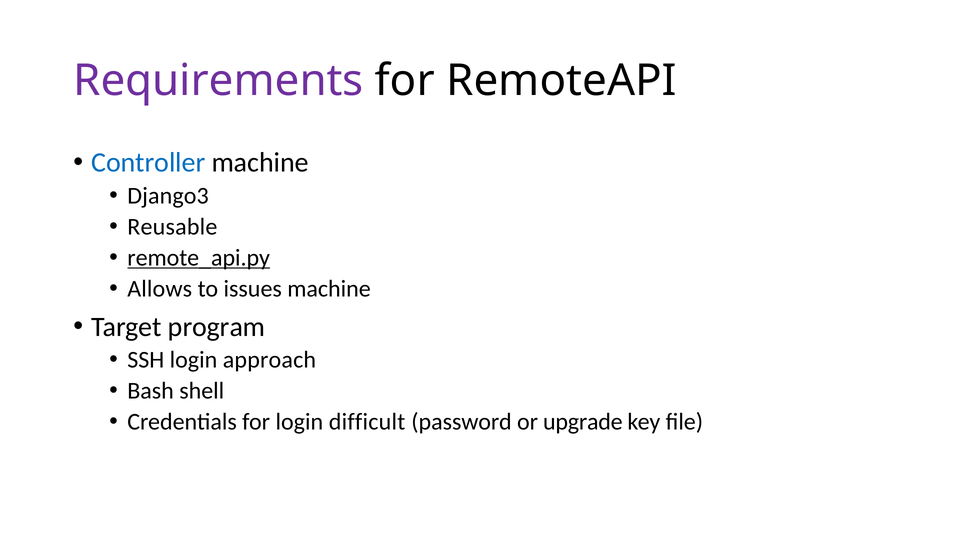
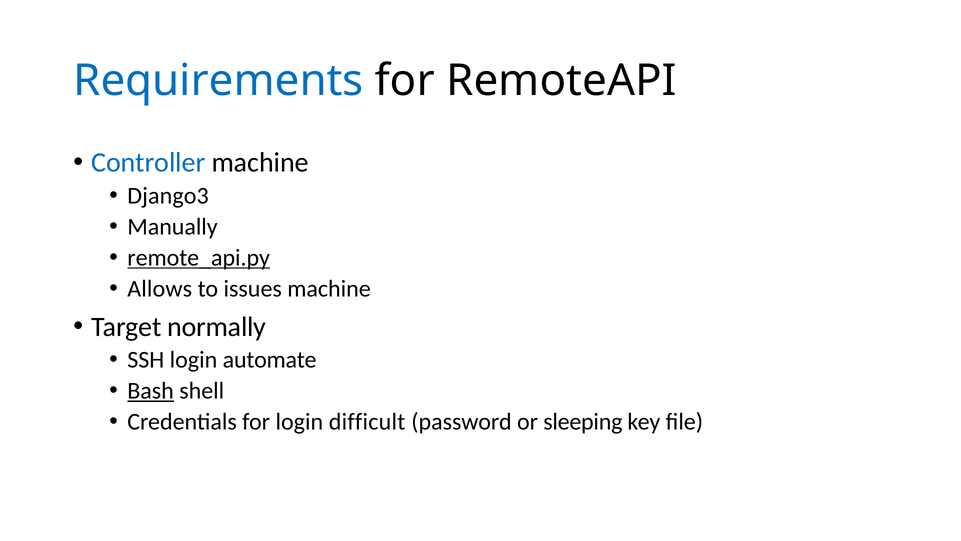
Requirements colour: purple -> blue
Reusable: Reusable -> Manually
program: program -> normally
approach: approach -> automate
Bash underline: none -> present
upgrade: upgrade -> sleeping
